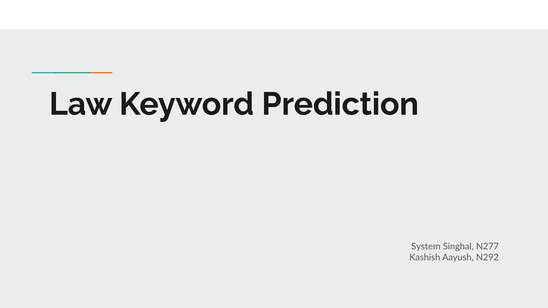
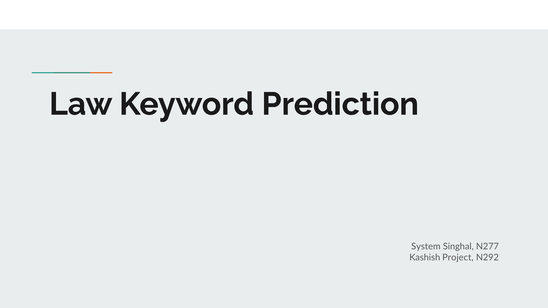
Aayush: Aayush -> Project
